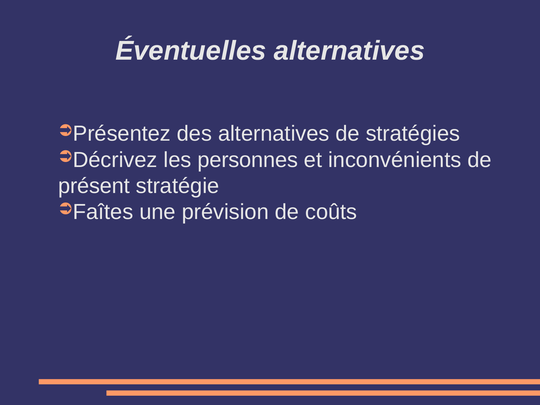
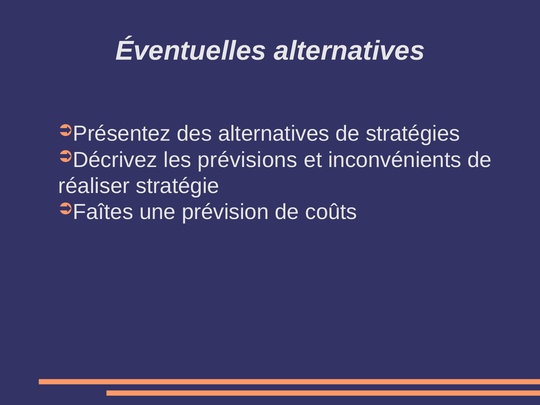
personnes: personnes -> prévisions
présent: présent -> réaliser
